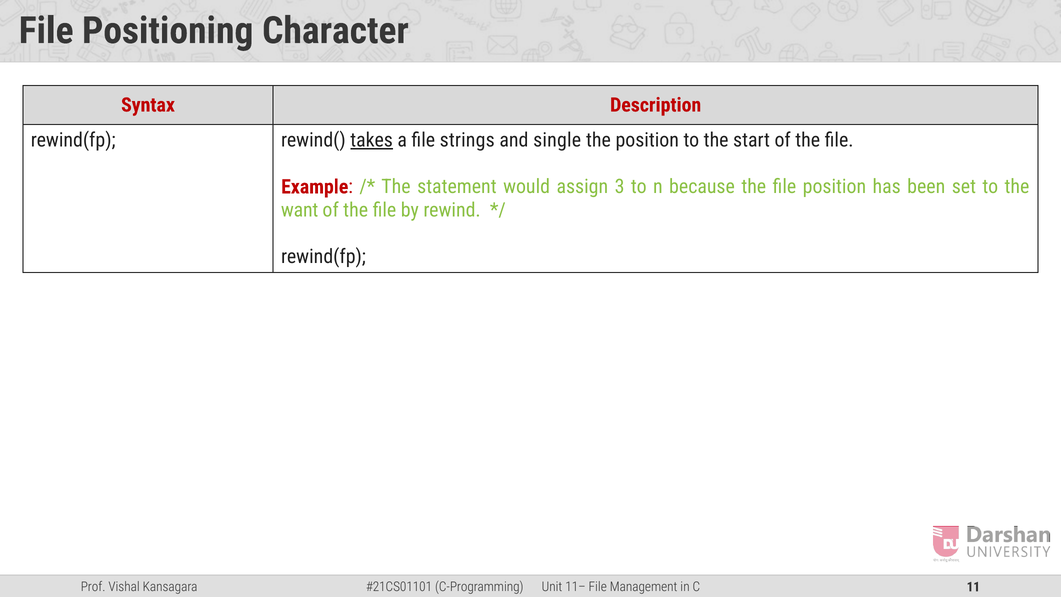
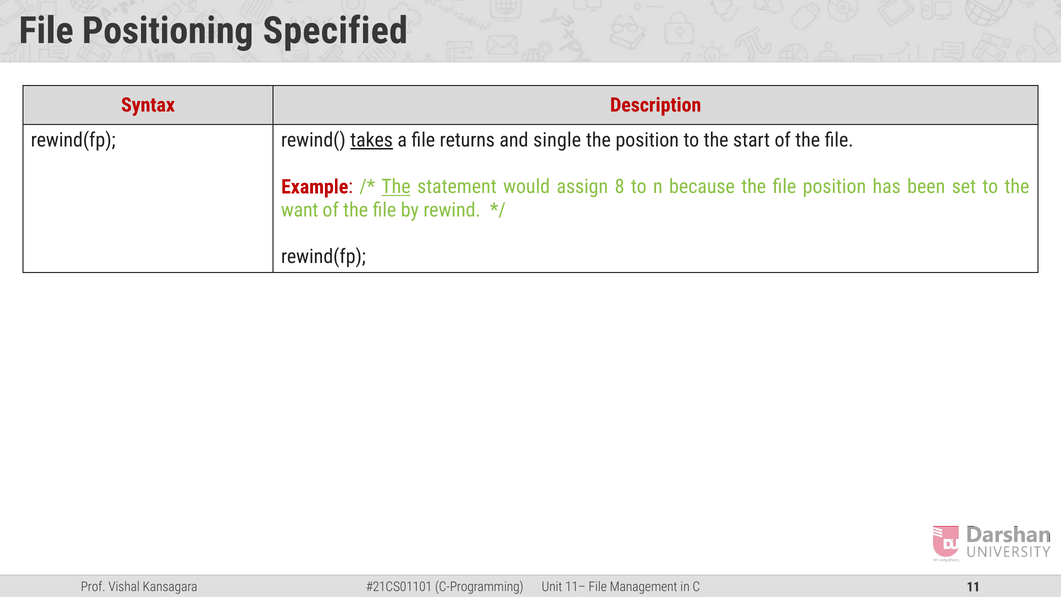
Character: Character -> Specified
strings: strings -> returns
The at (396, 187) underline: none -> present
3: 3 -> 8
